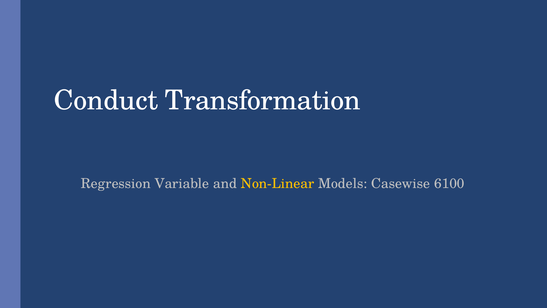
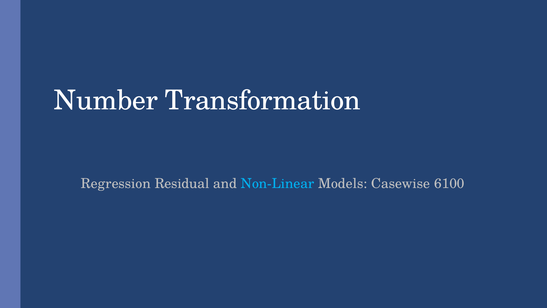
Conduct: Conduct -> Number
Variable: Variable -> Residual
Non-Linear colour: yellow -> light blue
